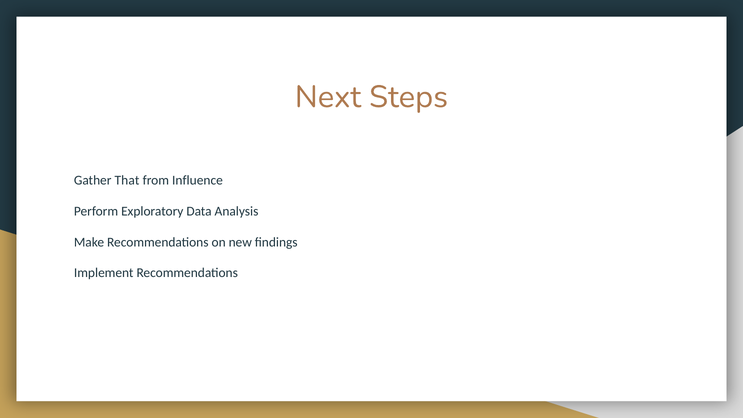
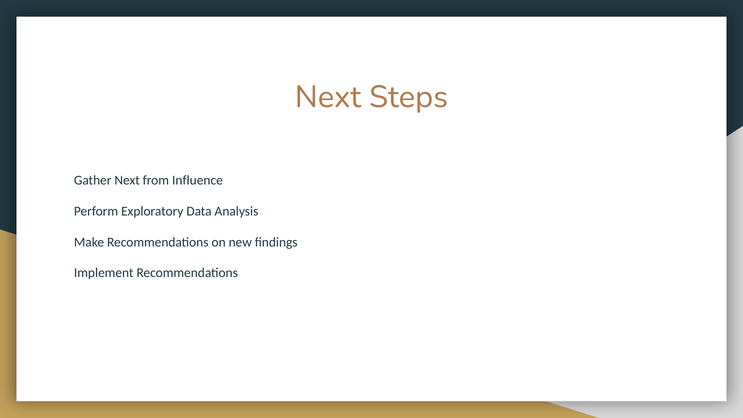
Gather That: That -> Next
